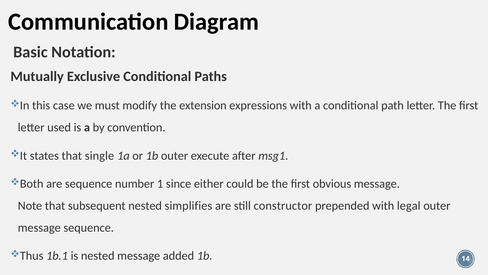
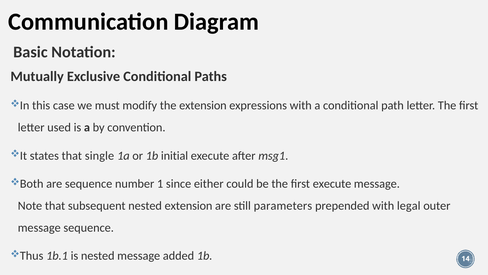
1b outer: outer -> initial
first obvious: obvious -> execute
nested simplifies: simplifies -> extension
constructor: constructor -> parameters
